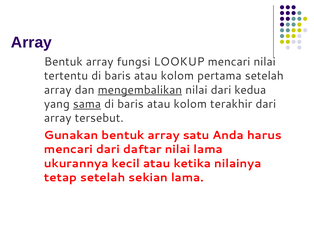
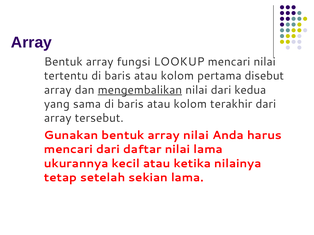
pertama setelah: setelah -> disebut
sama underline: present -> none
array satu: satu -> nilai
